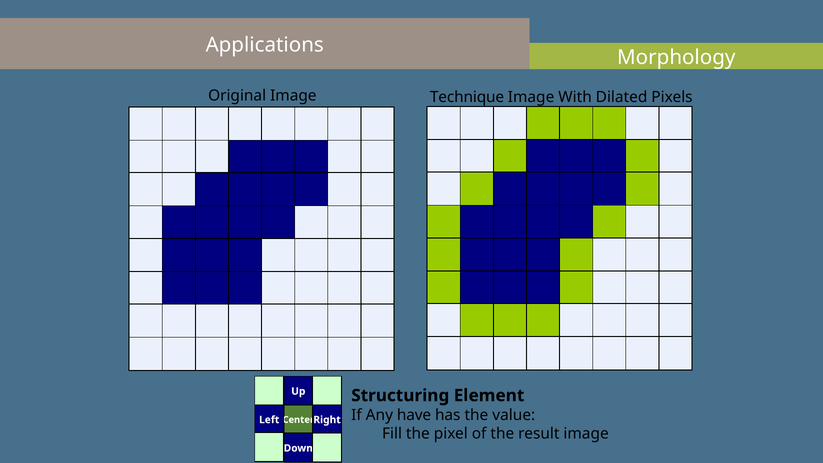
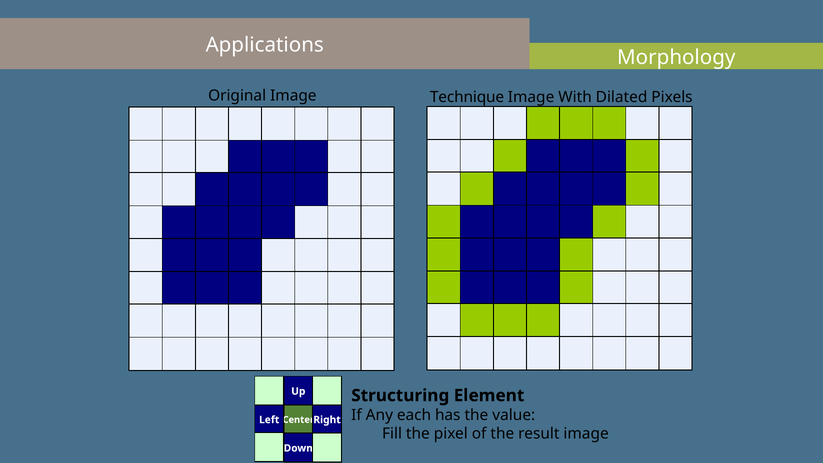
have: have -> each
